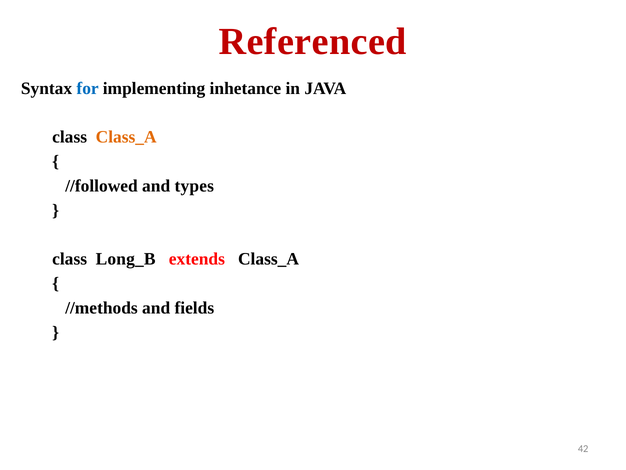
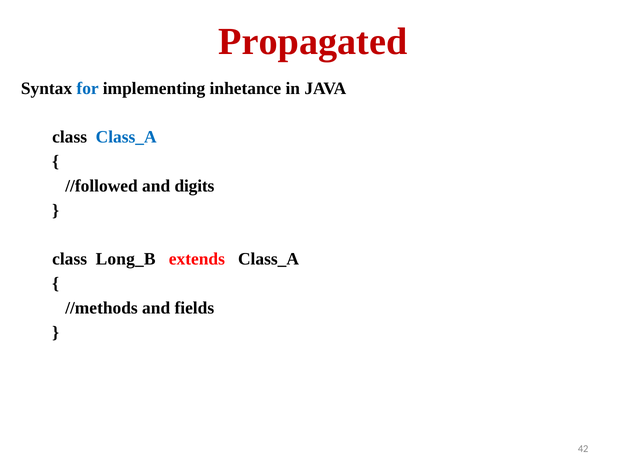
Referenced: Referenced -> Propagated
Class_A at (126, 137) colour: orange -> blue
types: types -> digits
